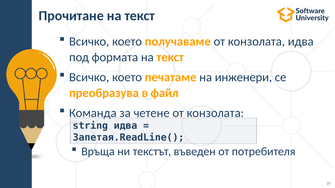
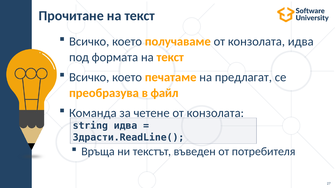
инженери: инженери -> предлагат
Запетая.ReadLine(: Запетая.ReadLine( -> Здрасти.ReadLine(
